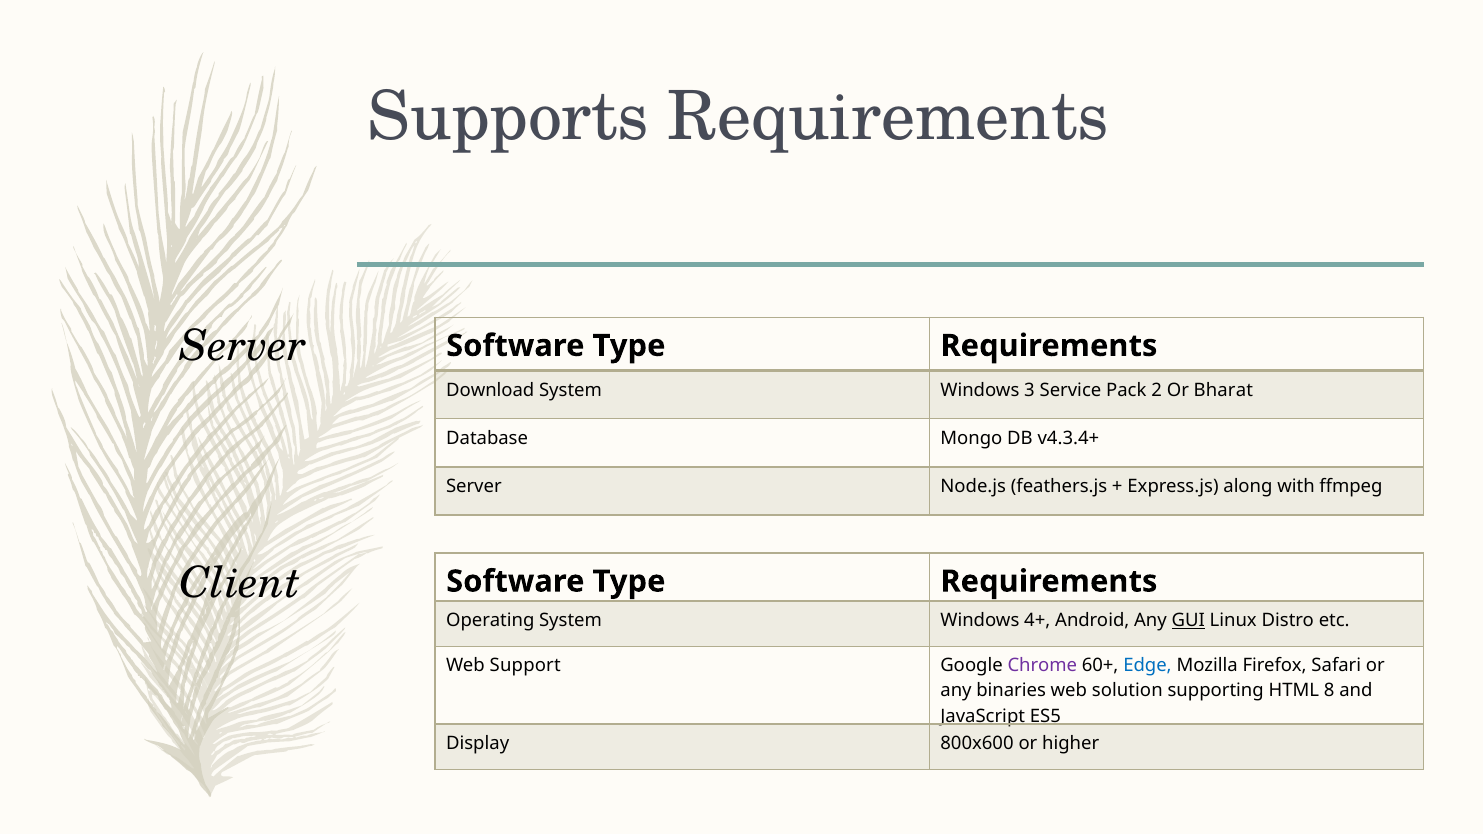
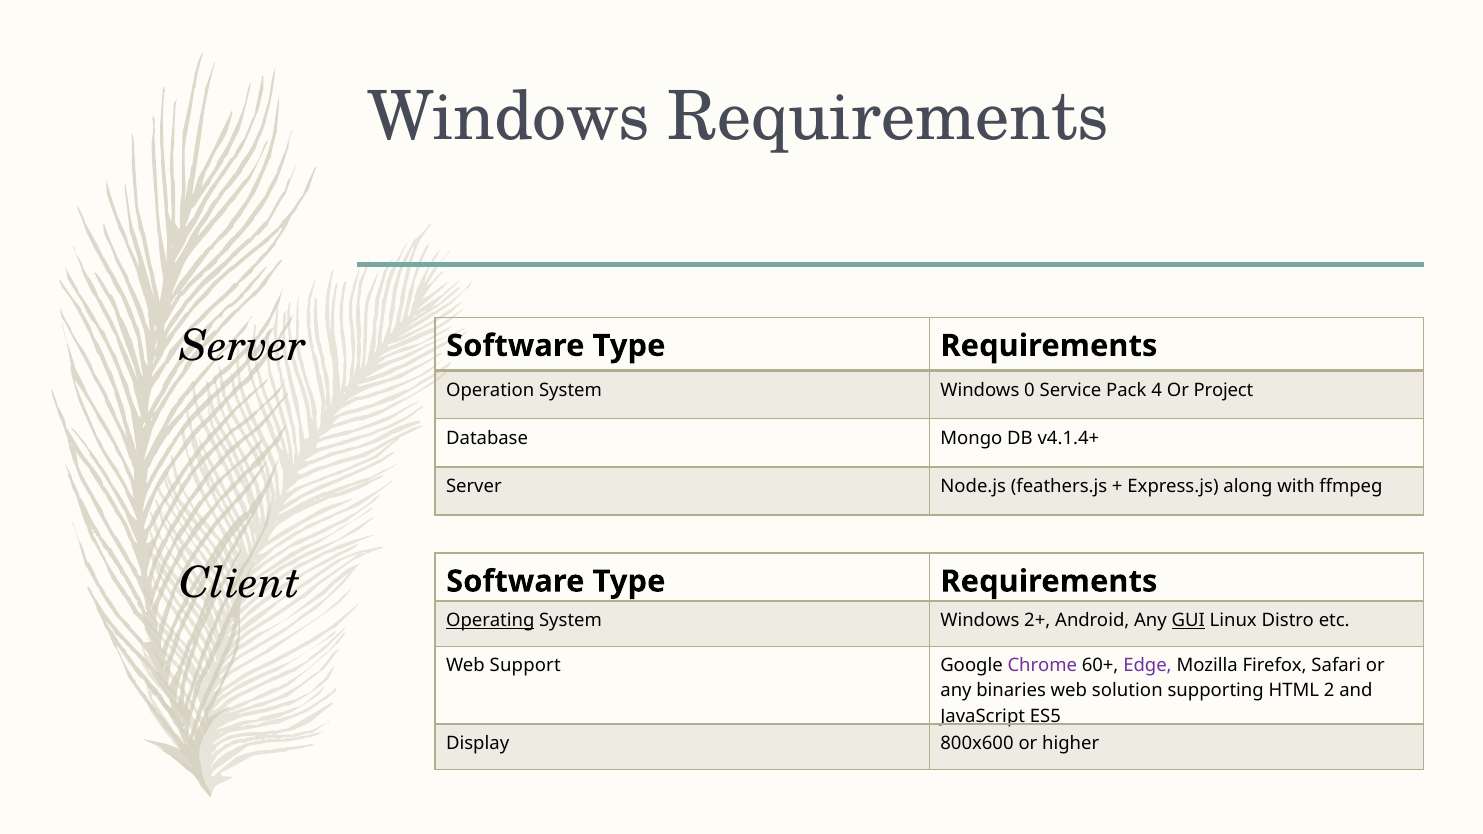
Supports at (508, 117): Supports -> Windows
Download: Download -> Operation
3: 3 -> 0
2: 2 -> 4
Bharat: Bharat -> Project
v4.3.4+: v4.3.4+ -> v4.1.4+
Operating underline: none -> present
4+: 4+ -> 2+
Edge colour: blue -> purple
8: 8 -> 2
